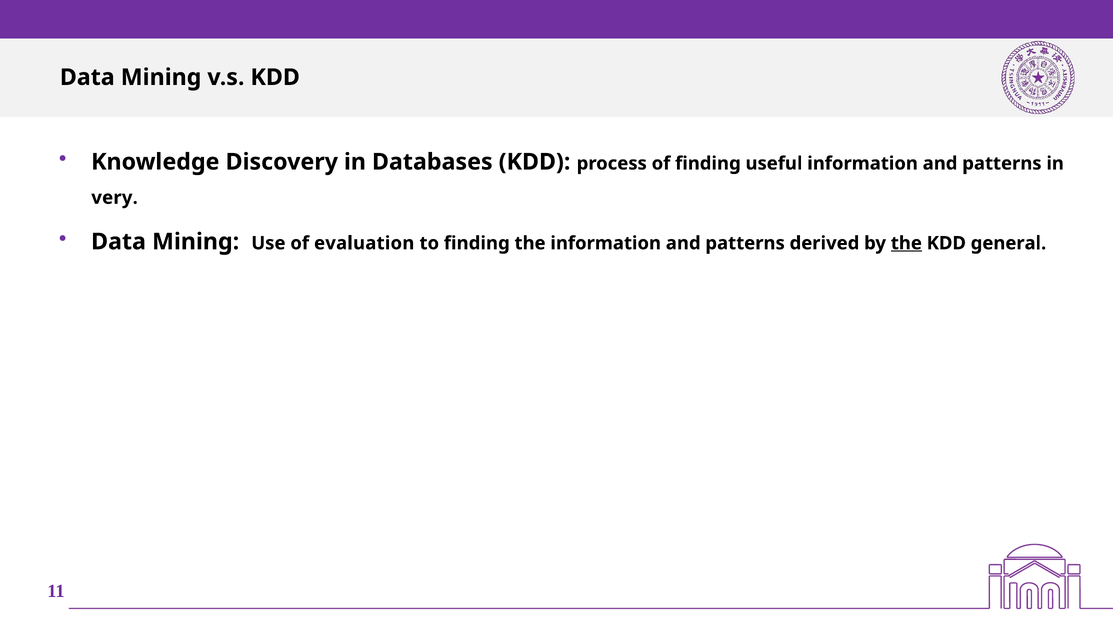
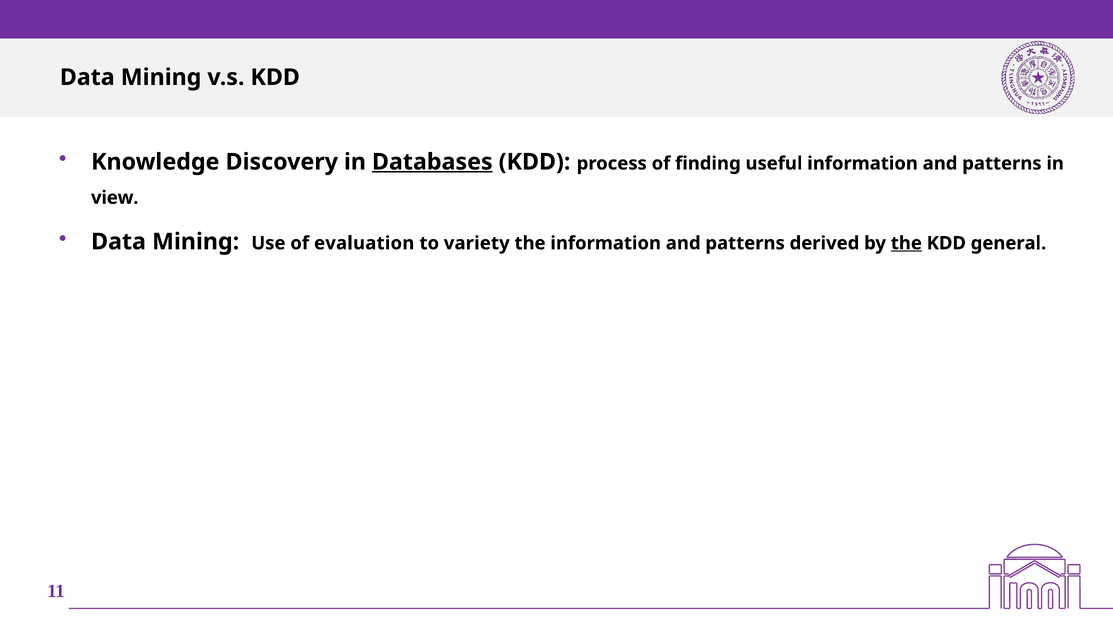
Databases underline: none -> present
very: very -> view
to finding: finding -> variety
